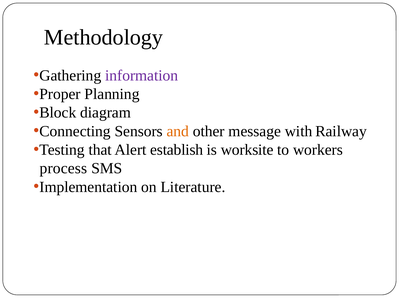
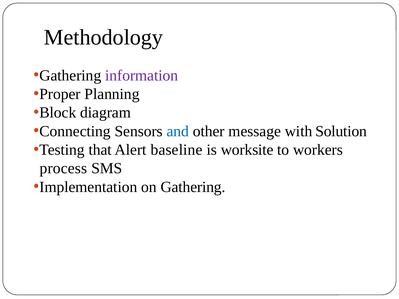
and colour: orange -> blue
Railway: Railway -> Solution
establish: establish -> baseline
on Literature: Literature -> Gathering
